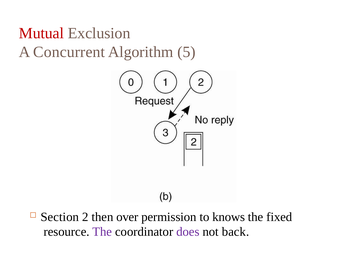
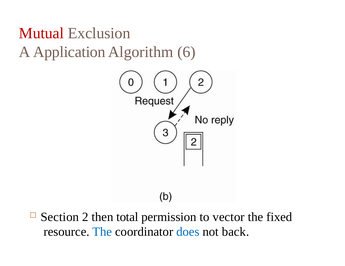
Concurrent: Concurrent -> Application
5: 5 -> 6
over: over -> total
knows: knows -> vector
The at (102, 232) colour: purple -> blue
does colour: purple -> blue
